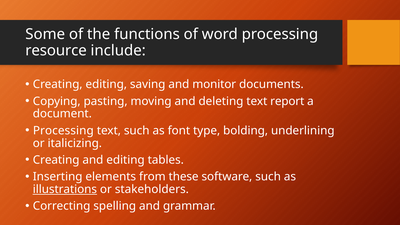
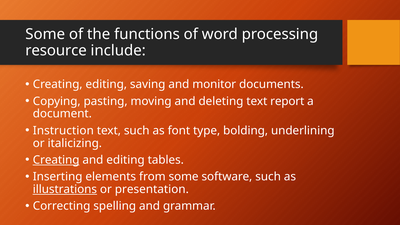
Processing at (63, 131): Processing -> Instruction
Creating at (56, 160) underline: none -> present
from these: these -> some
stakeholders: stakeholders -> presentation
